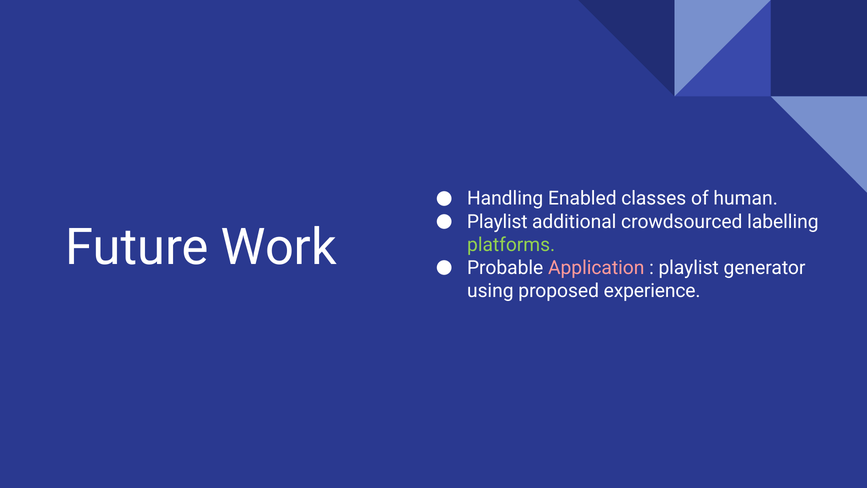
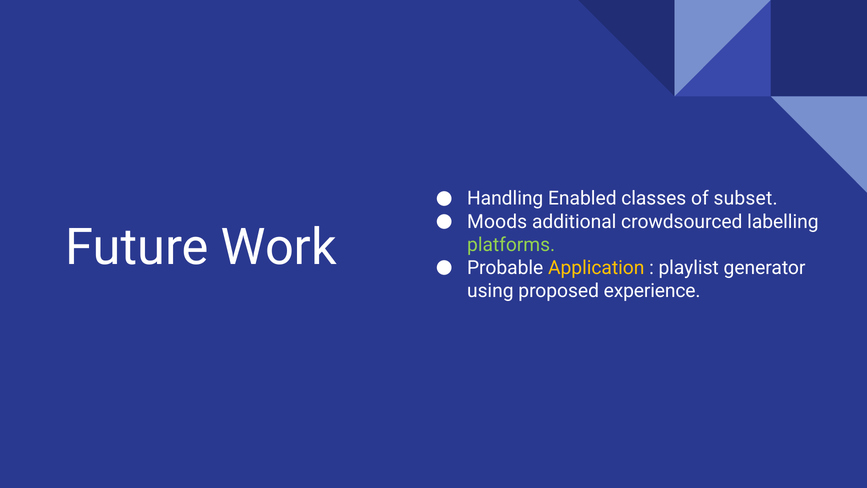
human: human -> subset
Playlist at (497, 222): Playlist -> Moods
Application colour: pink -> yellow
